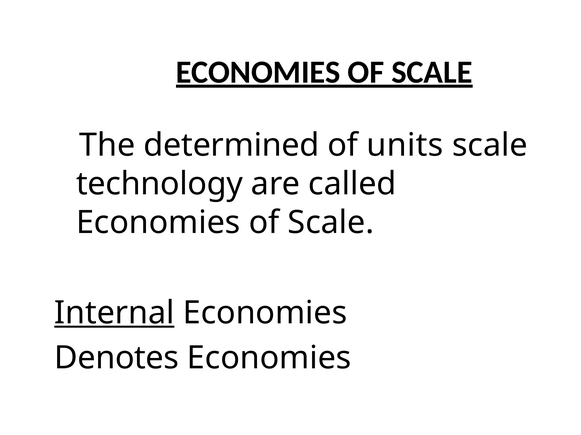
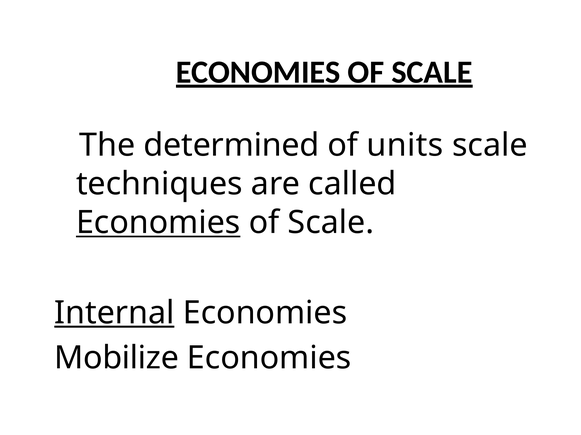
technology: technology -> techniques
Economies at (158, 223) underline: none -> present
Denotes: Denotes -> Mobilize
